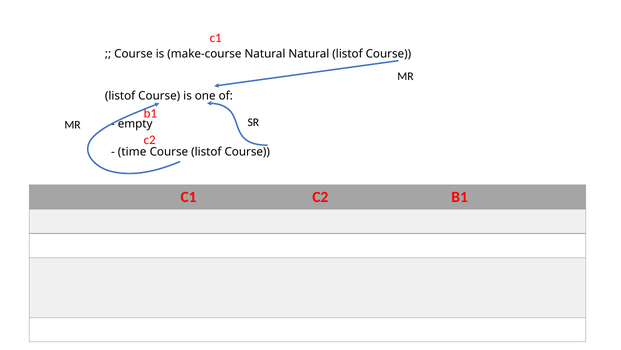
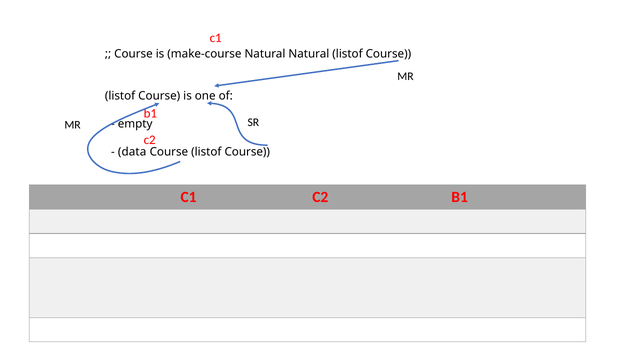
time: time -> data
